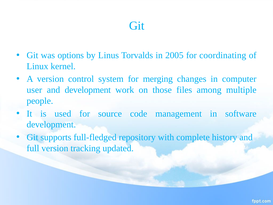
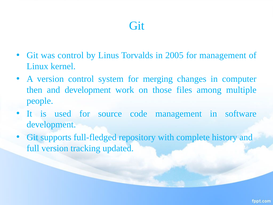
was options: options -> control
for coordinating: coordinating -> management
user: user -> then
